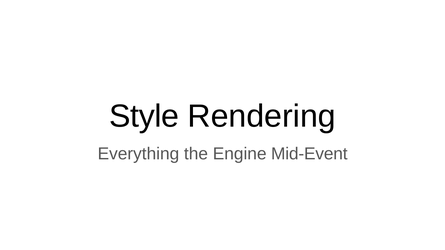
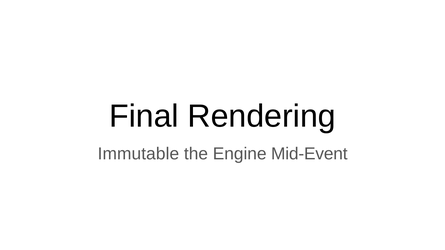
Style: Style -> Final
Everything: Everything -> Immutable
